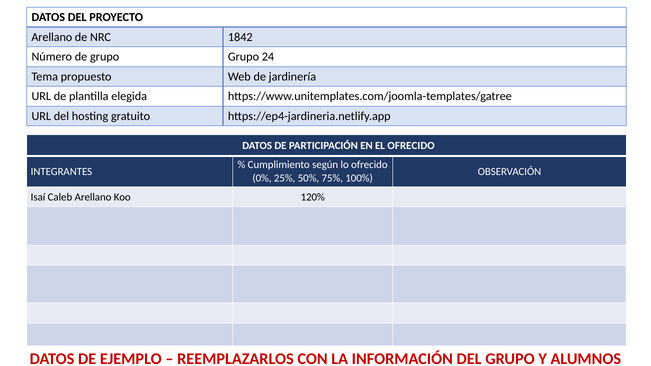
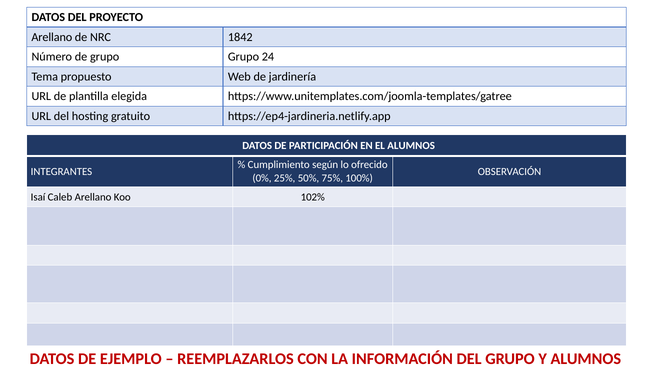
EL OFRECIDO: OFRECIDO -> ALUMNOS
120%: 120% -> 102%
